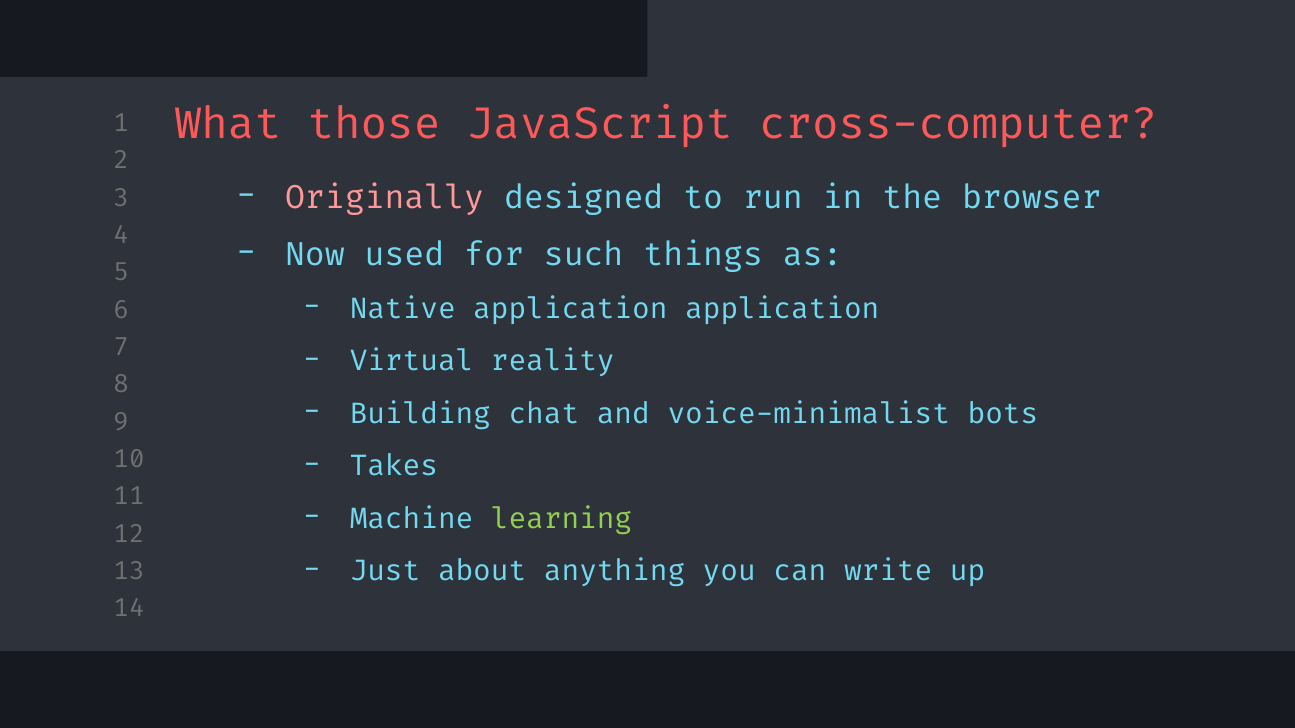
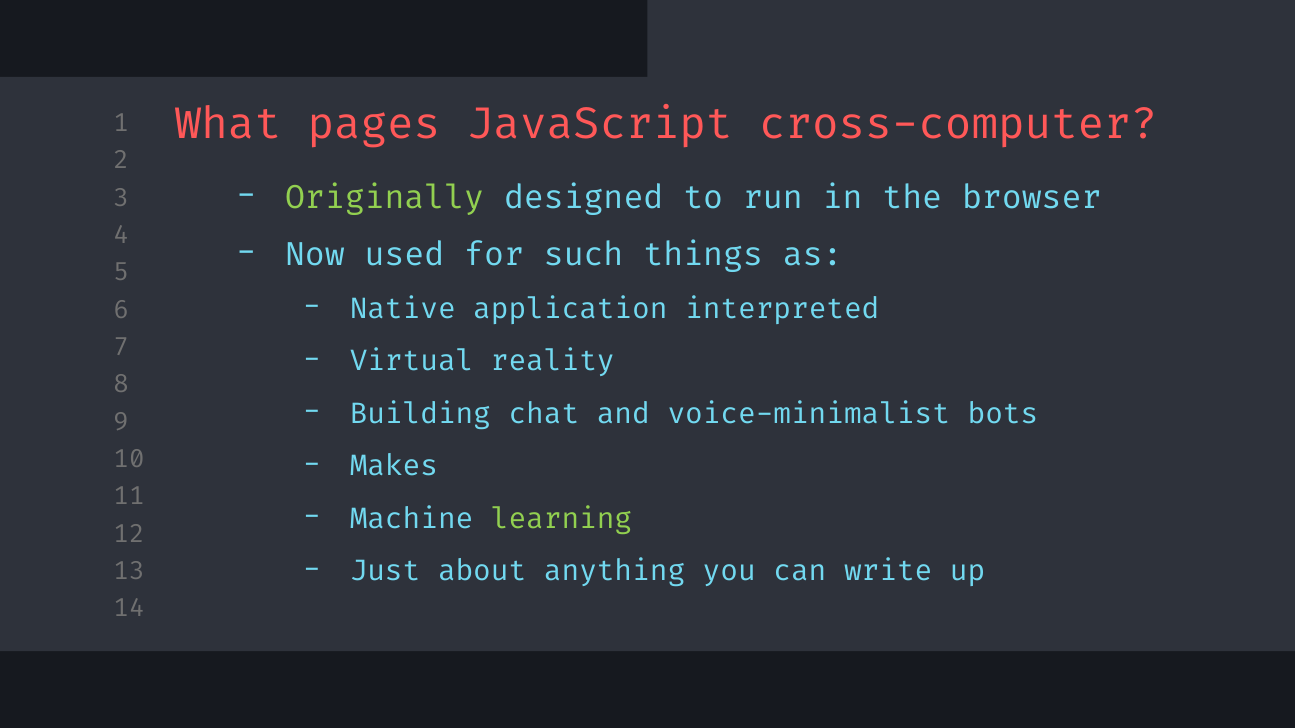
those: those -> pages
Originally colour: pink -> light green
application application: application -> interpreted
Takes: Takes -> Makes
